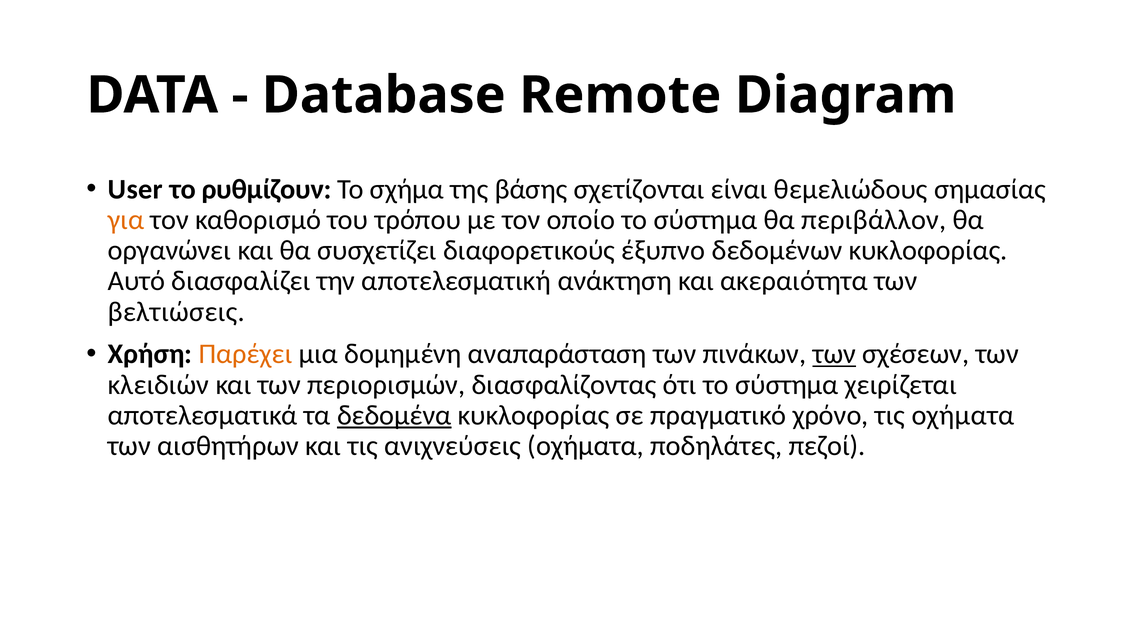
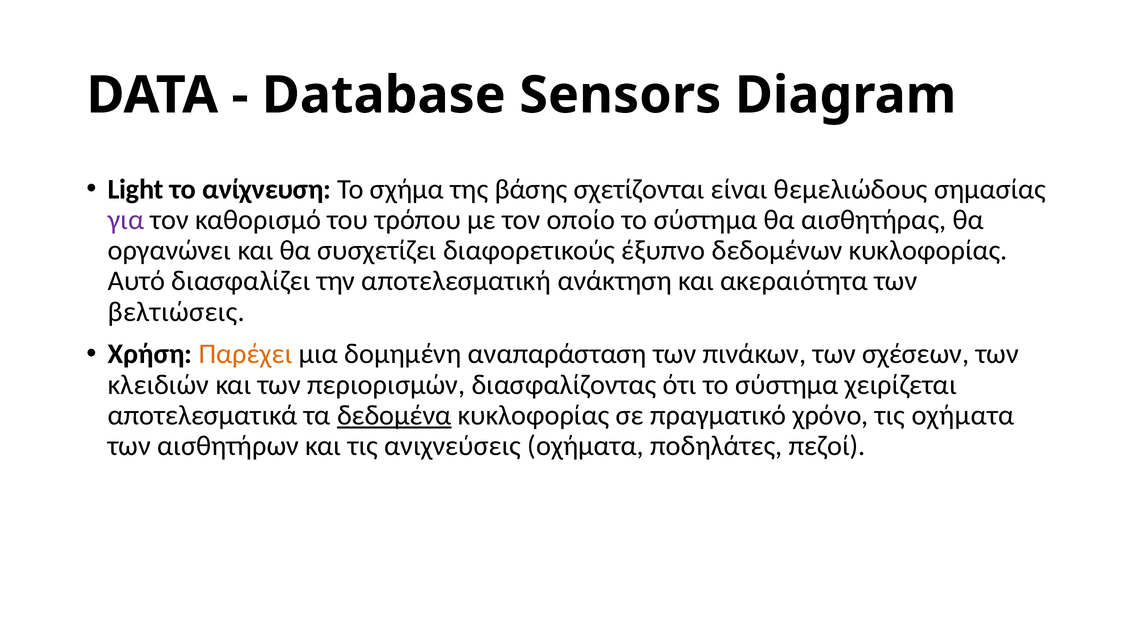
Remote: Remote -> Sensors
User: User -> Light
ρυθμίζουν: ρυθμίζουν -> ανίχνευση
για colour: orange -> purple
περιβάλλον: περιβάλλον -> αισθητήρας
των at (834, 354) underline: present -> none
